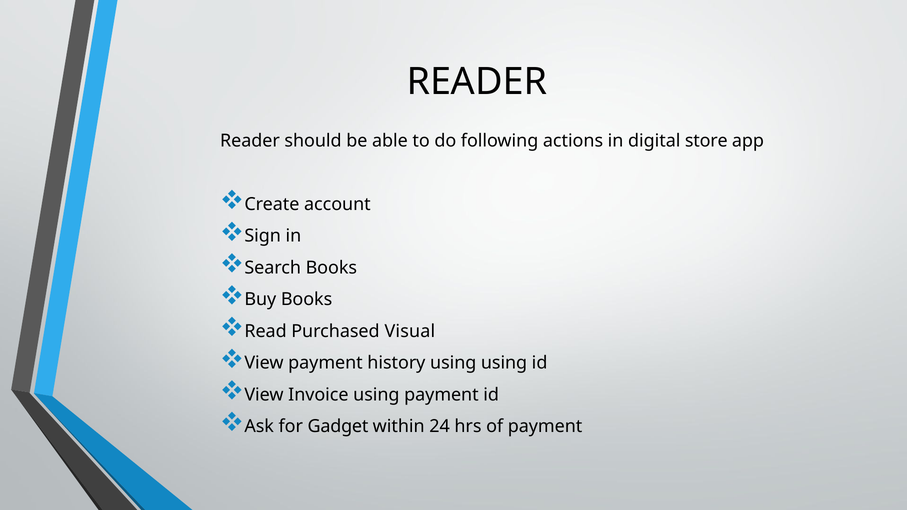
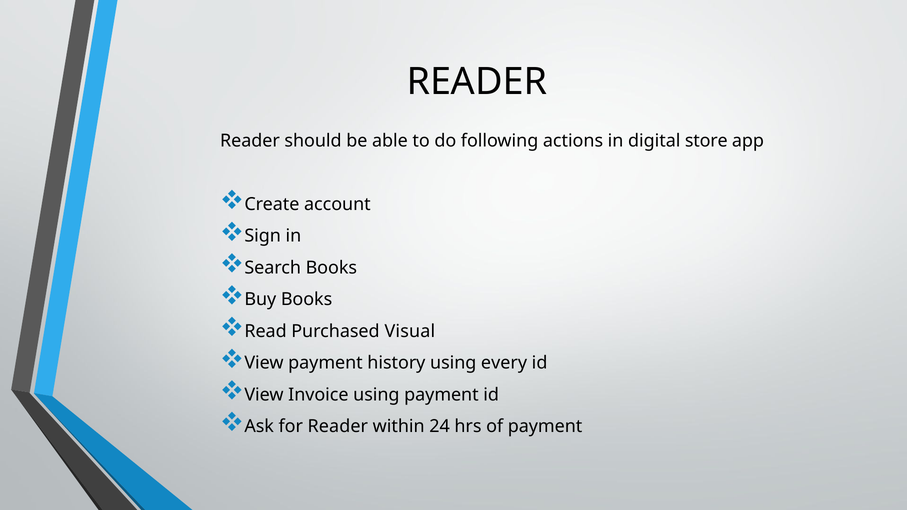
using using: using -> every
for Gadget: Gadget -> Reader
